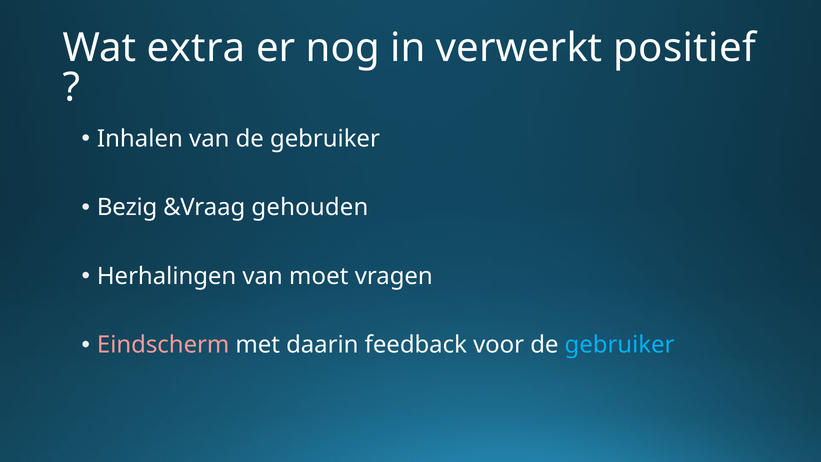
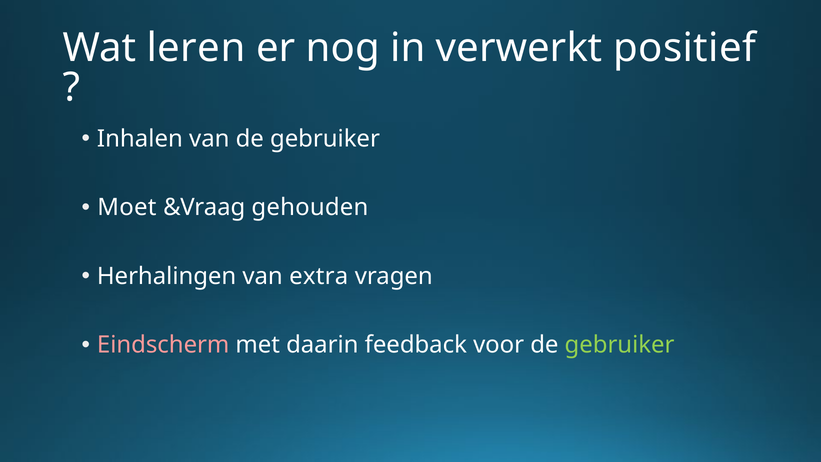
extra: extra -> leren
Bezig: Bezig -> Moet
moet: moet -> extra
gebruiker at (620, 345) colour: light blue -> light green
